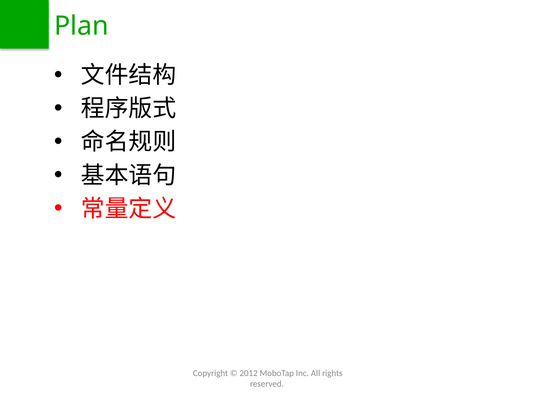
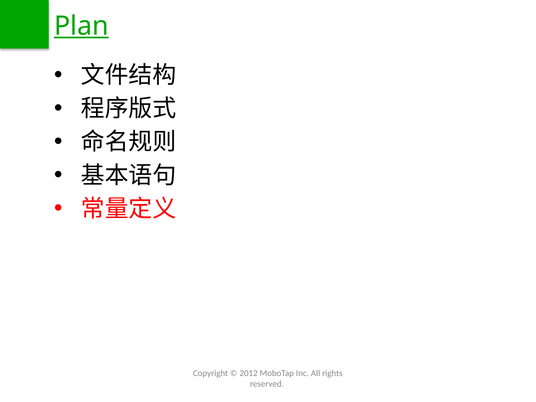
Plan underline: none -> present
